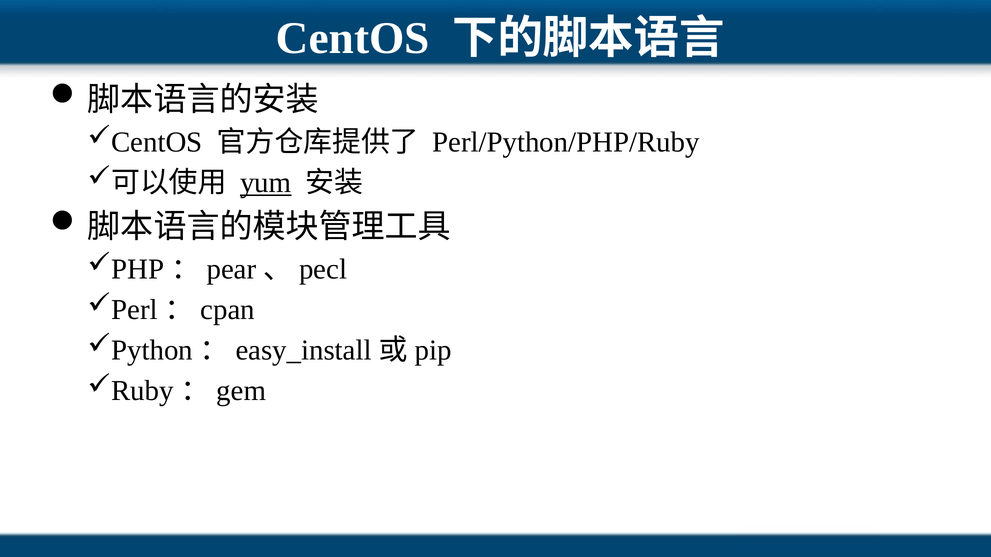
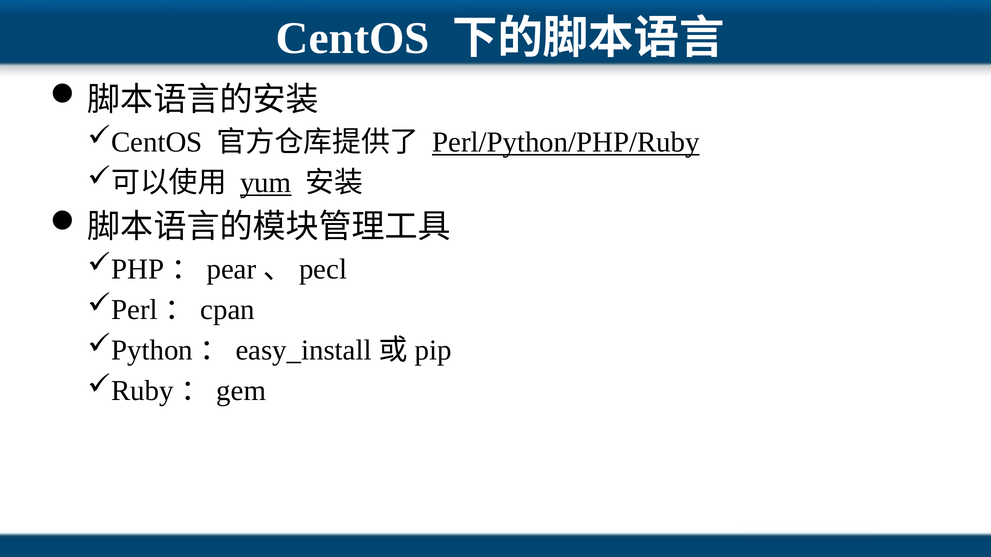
Perl/Python/PHP/Ruby underline: none -> present
